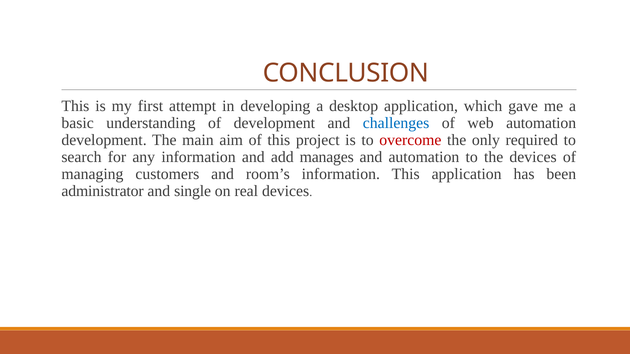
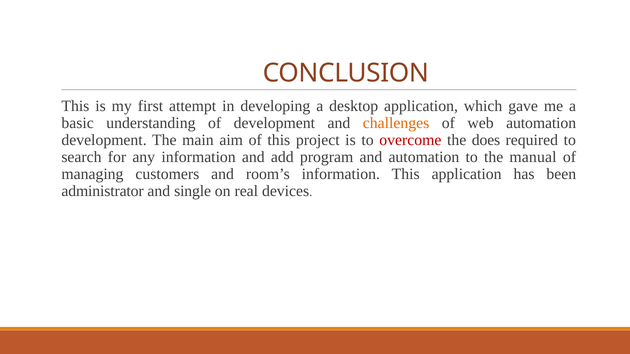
challenges colour: blue -> orange
only: only -> does
manages: manages -> program
the devices: devices -> manual
